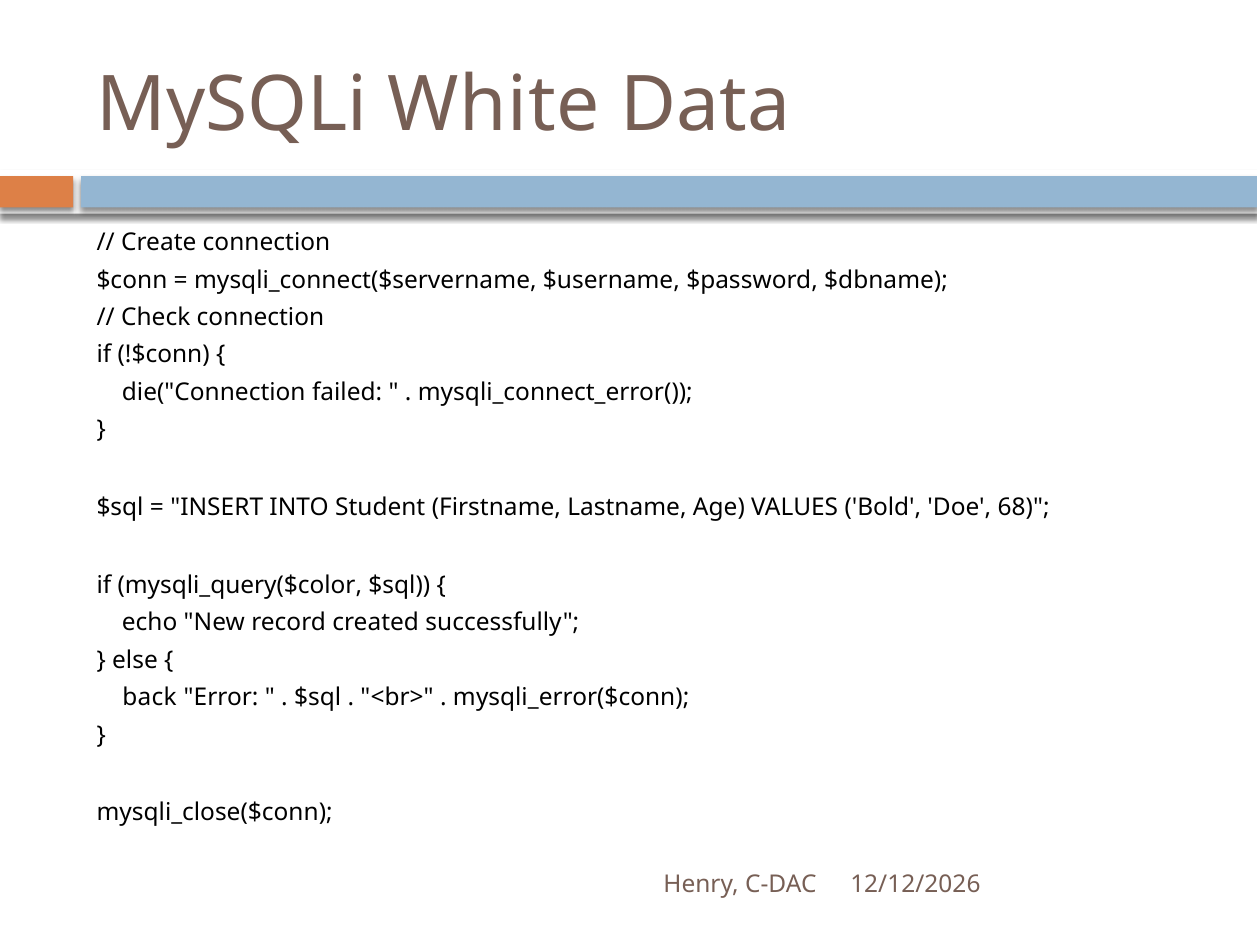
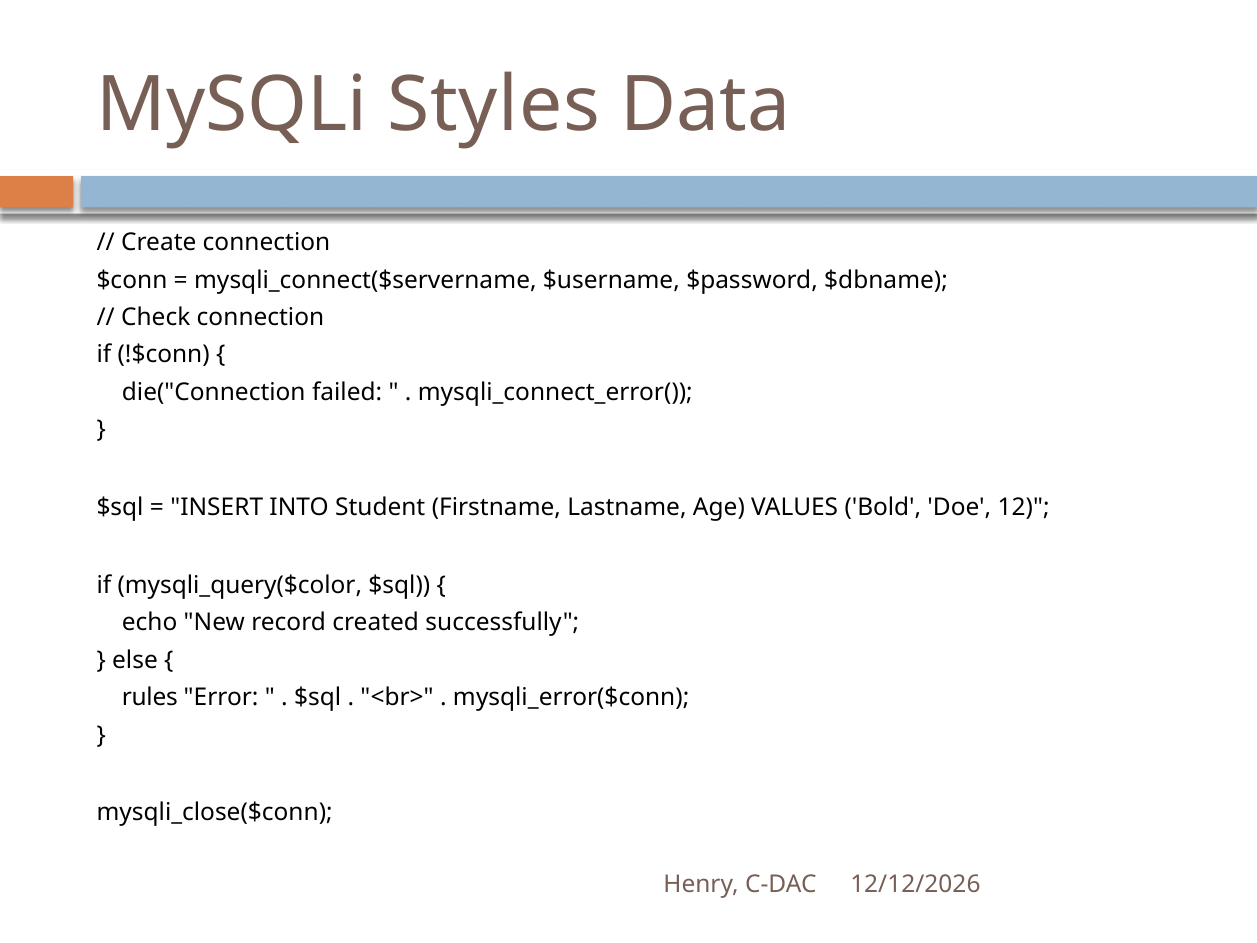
White: White -> Styles
68: 68 -> 12
back: back -> rules
